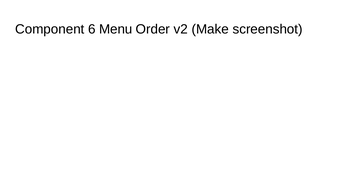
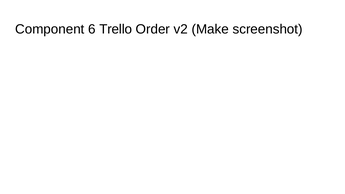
Menu: Menu -> Trello
